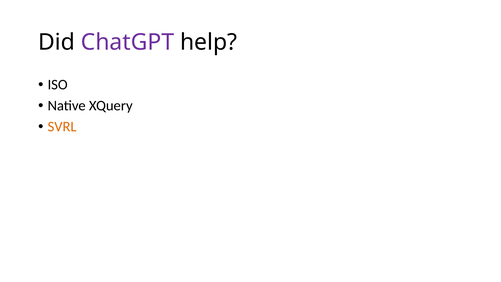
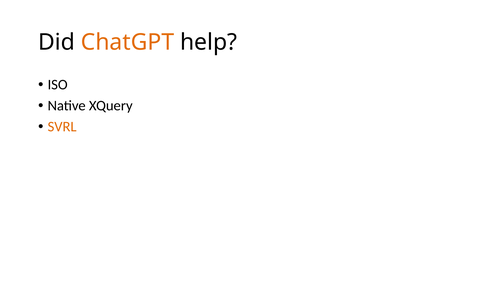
ChatGPT colour: purple -> orange
